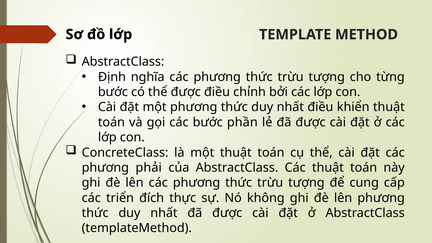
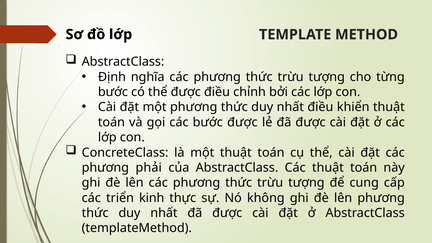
bước phần: phần -> được
đích: đích -> kinh
